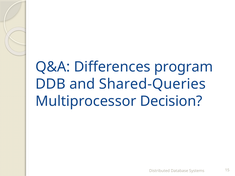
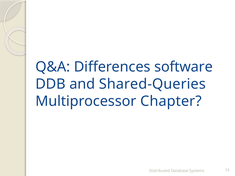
program: program -> software
Decision: Decision -> Chapter
